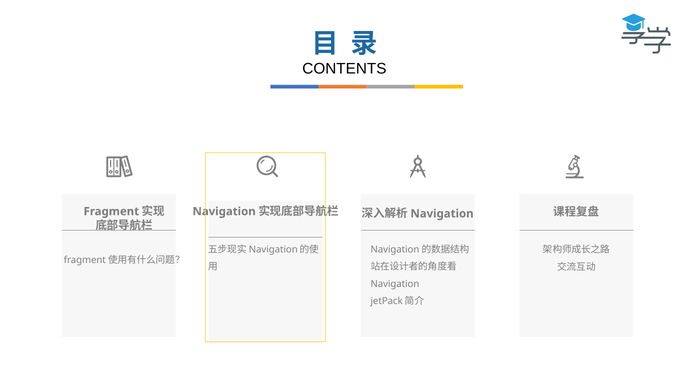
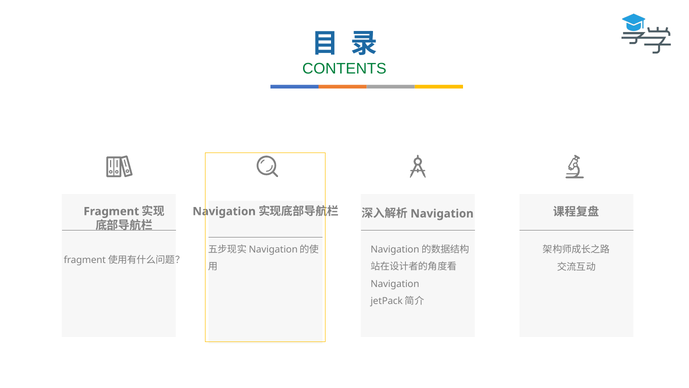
CONTENTS colour: black -> green
